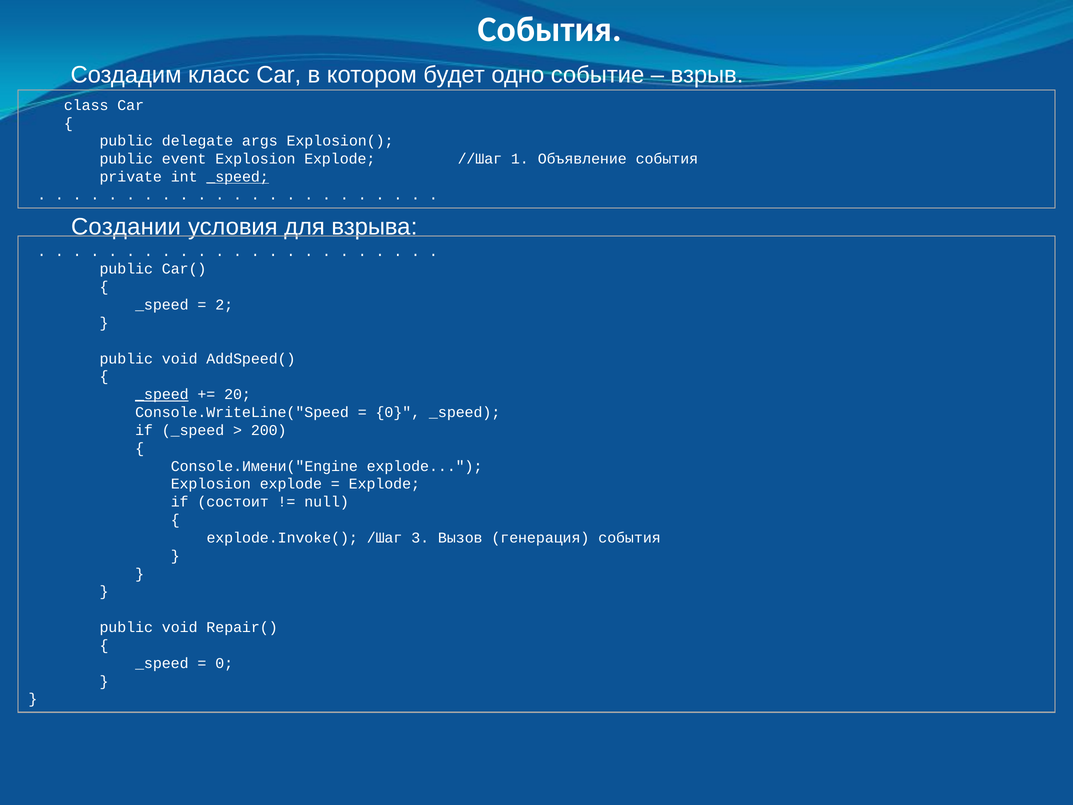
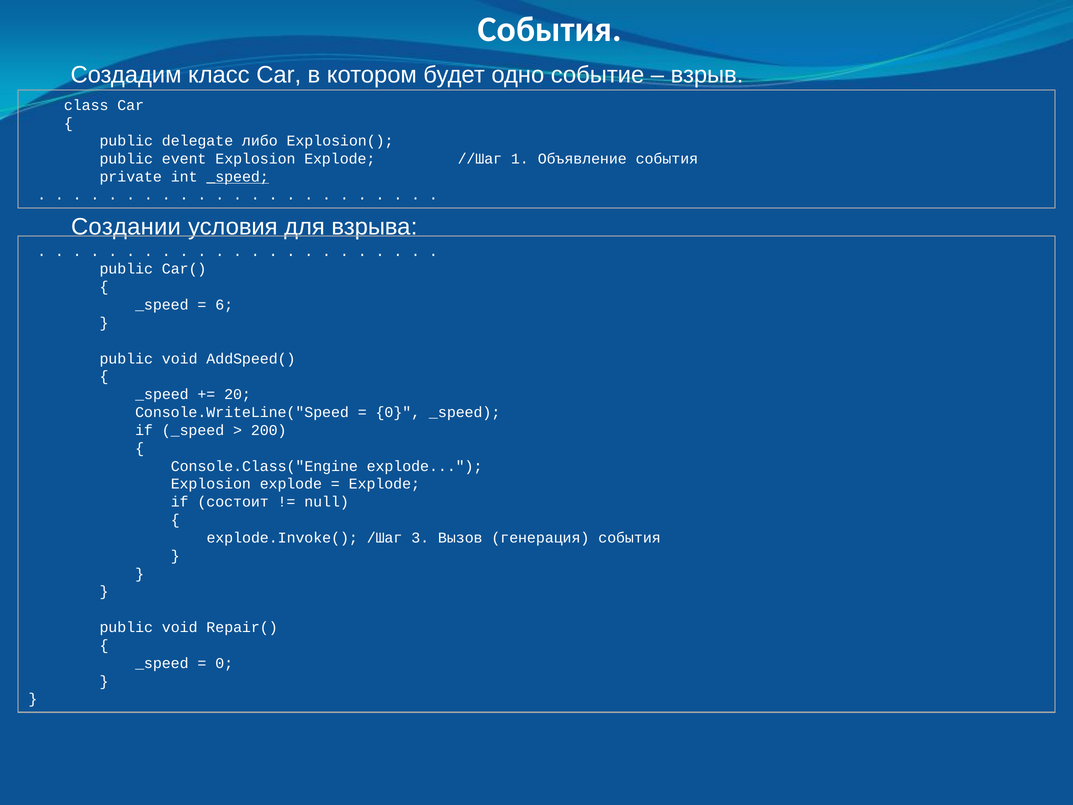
args: args -> либо
2: 2 -> 6
_speed at (162, 394) underline: present -> none
Console.Имени("Engine: Console.Имени("Engine -> Console.Class("Engine
